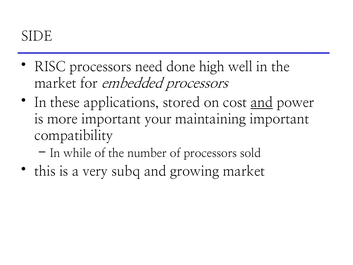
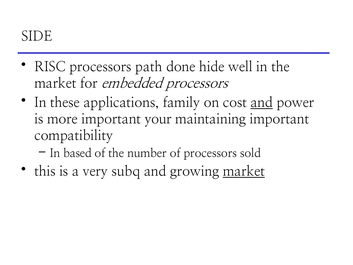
need: need -> path
high: high -> hide
stored: stored -> family
while: while -> based
market at (244, 171) underline: none -> present
